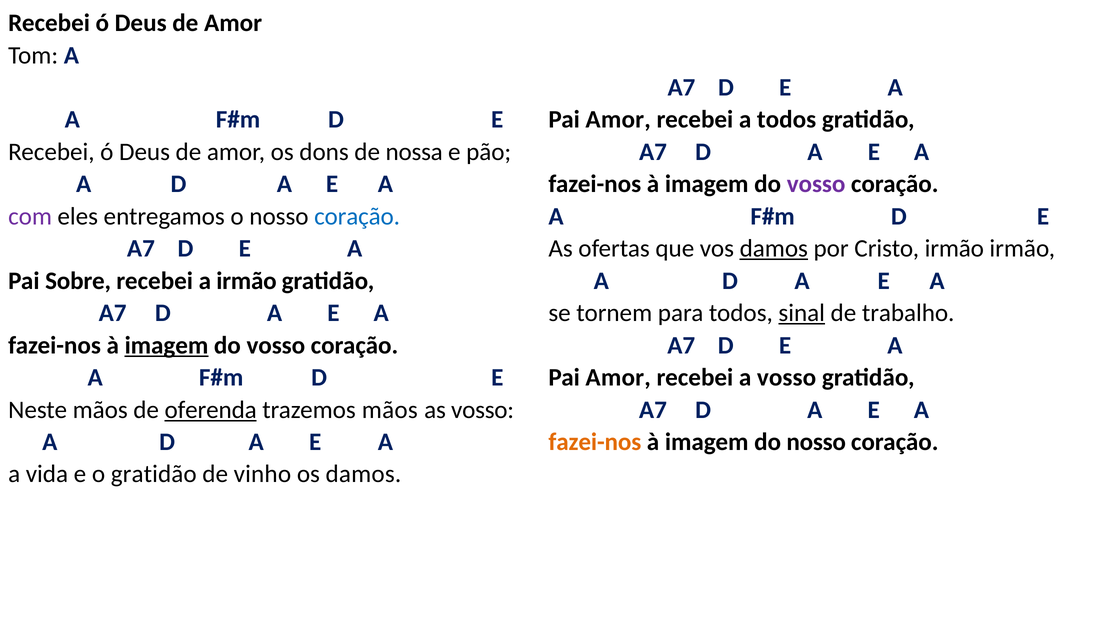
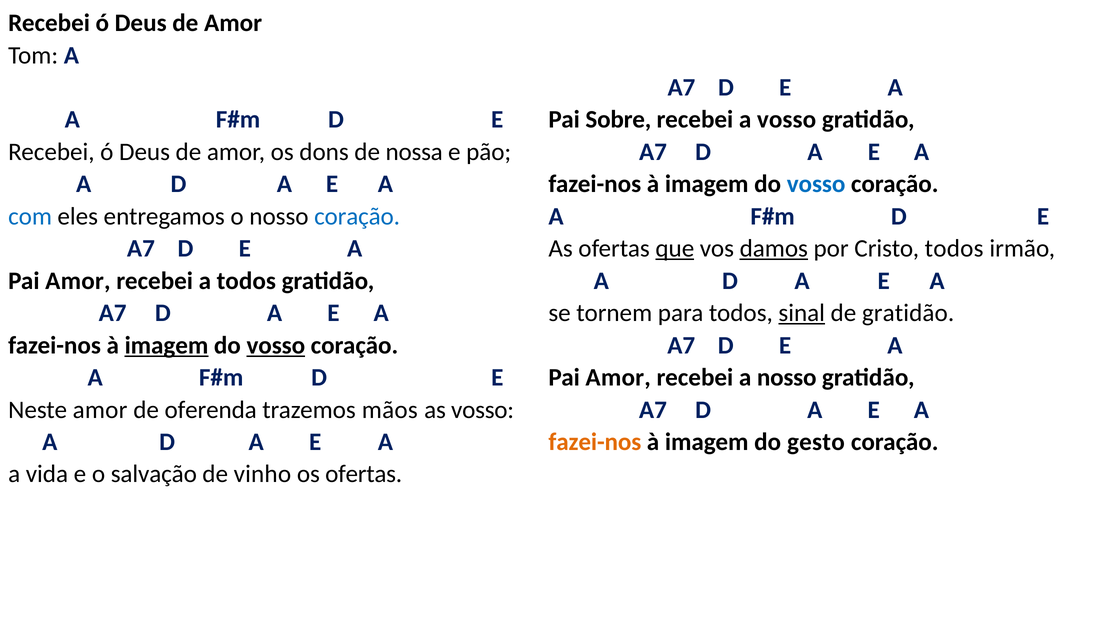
Amor at (618, 120): Amor -> Sobre
a todos: todos -> vosso
vosso at (816, 184) colour: purple -> blue
com colour: purple -> blue
que underline: none -> present
Cristo irmão: irmão -> todos
Sobre at (78, 281): Sobre -> Amor
a irmão: irmão -> todos
de trabalho: trabalho -> gratidão
vosso at (276, 345) underline: none -> present
a vosso: vosso -> nosso
Neste mãos: mãos -> amor
oferenda underline: present -> none
do nosso: nosso -> gesto
o gratidão: gratidão -> salvação
os damos: damos -> ofertas
